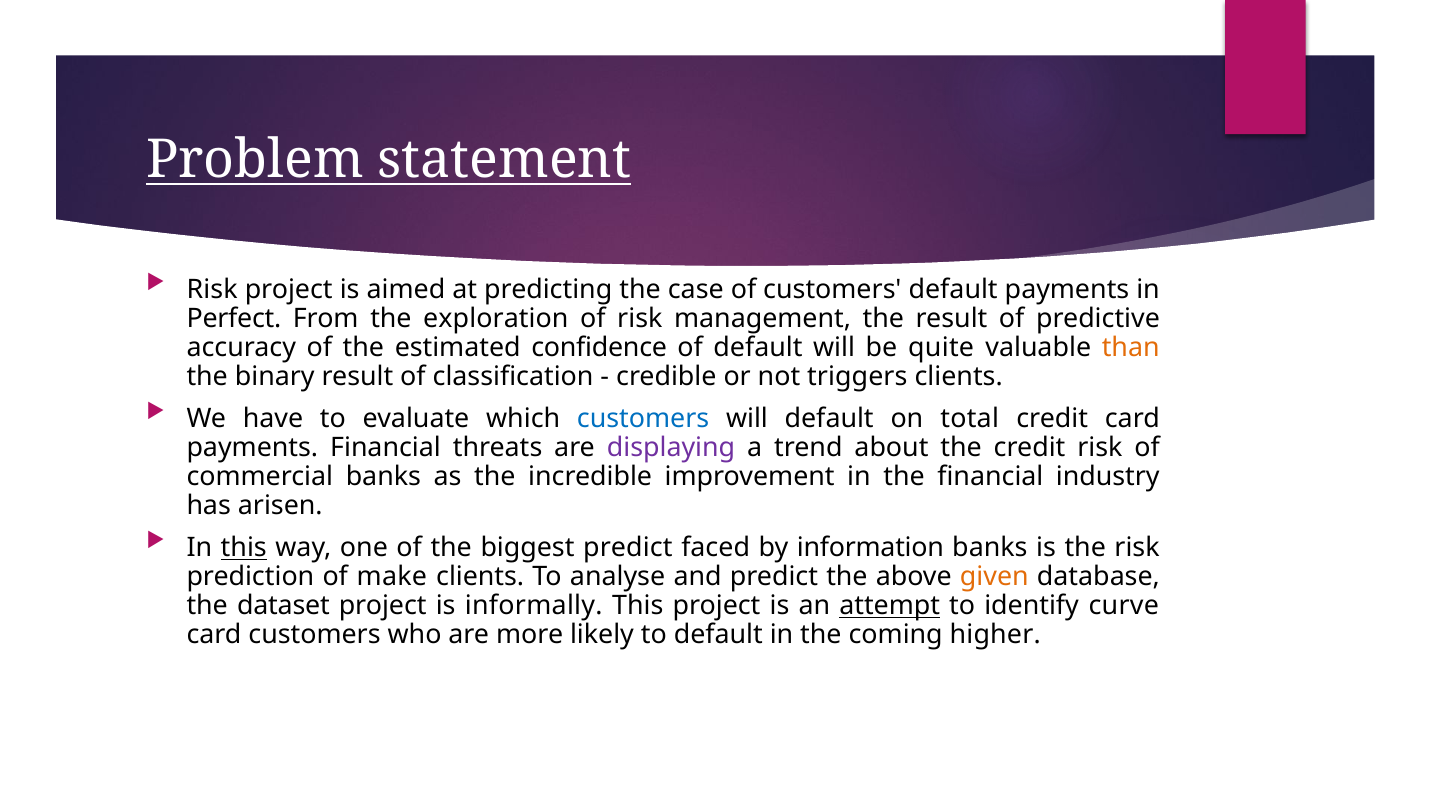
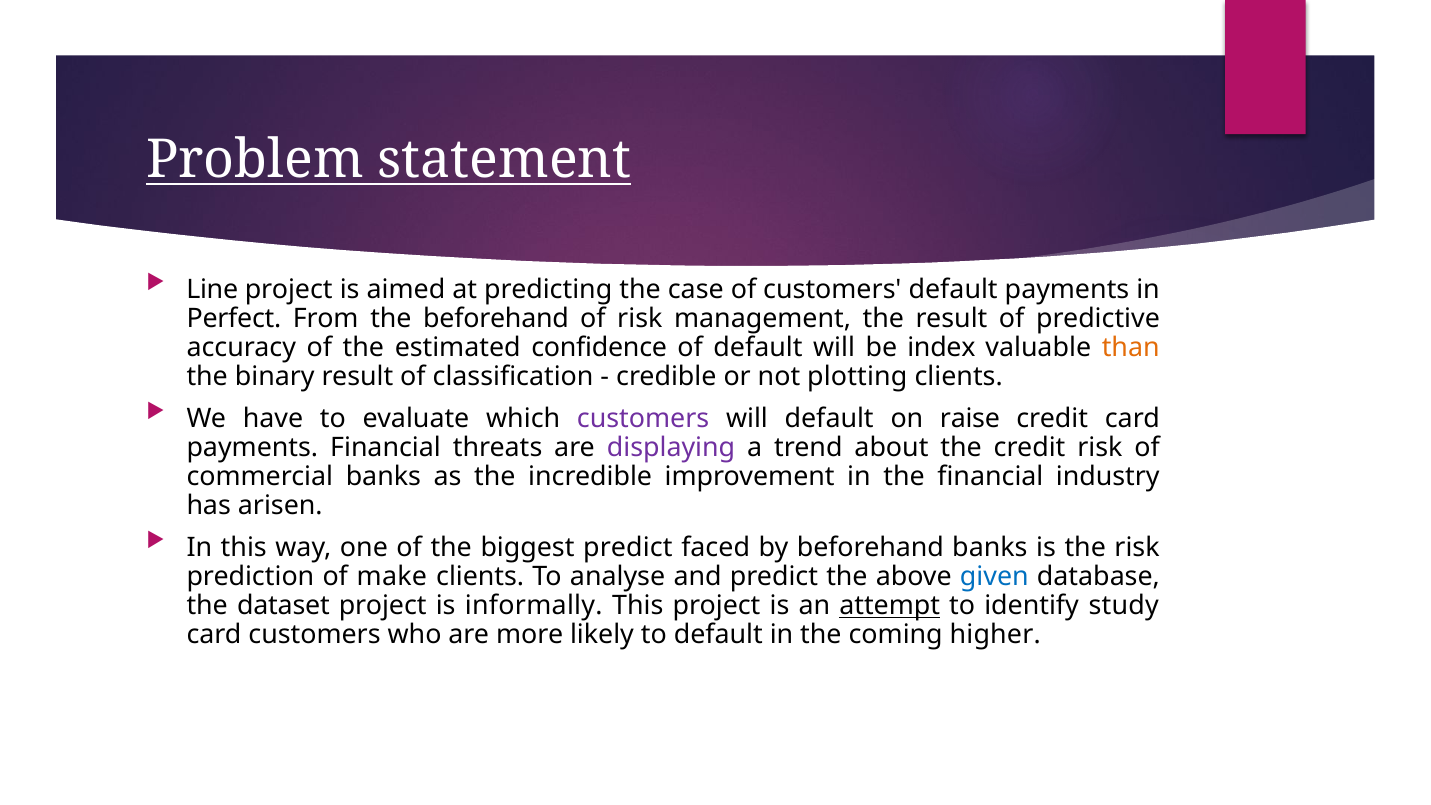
Risk at (212, 289): Risk -> Line
the exploration: exploration -> beforehand
quite: quite -> index
triggers: triggers -> plotting
customers at (643, 419) colour: blue -> purple
total: total -> raise
this at (244, 548) underline: present -> none
by information: information -> beforehand
given colour: orange -> blue
curve: curve -> study
